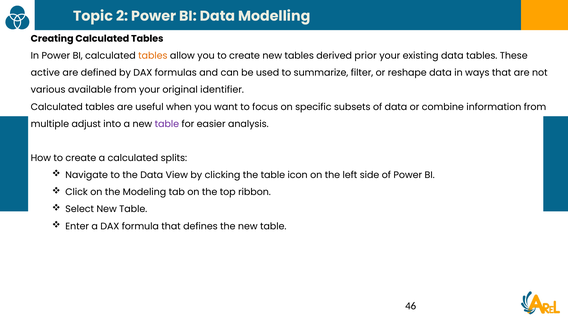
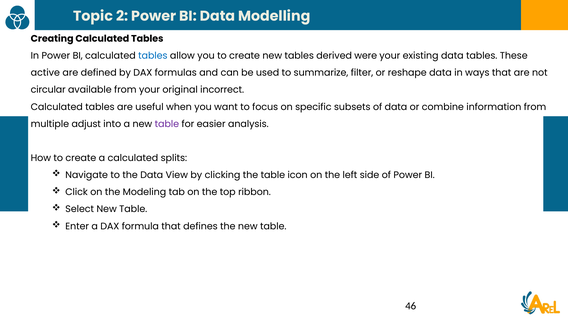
tables at (153, 56) colour: orange -> blue
prior: prior -> were
various: various -> circular
identifier: identifier -> incorrect
